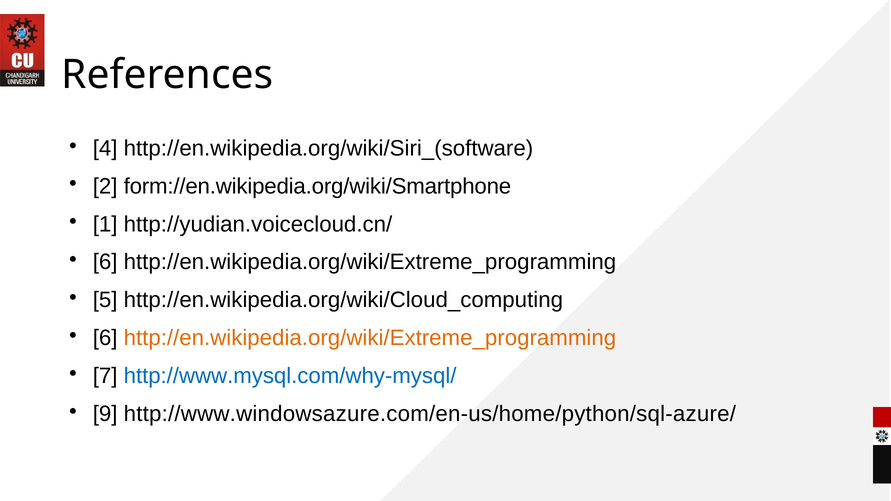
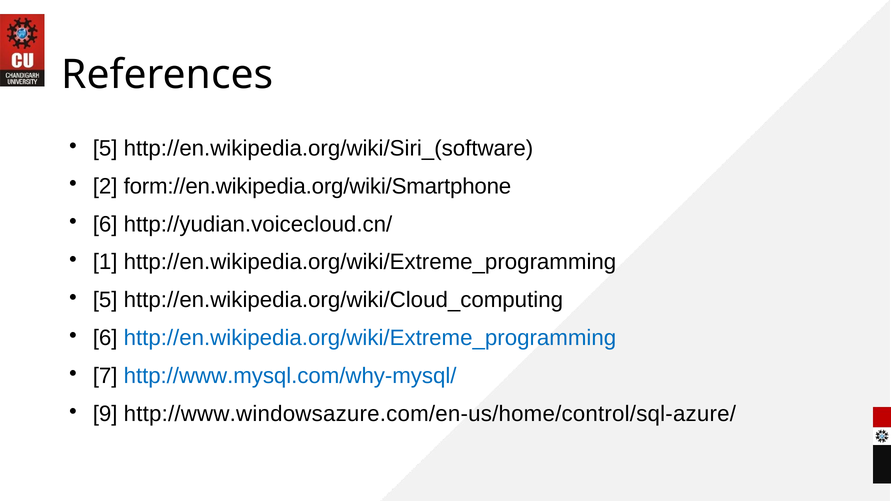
4 at (105, 148): 4 -> 5
1 at (105, 224): 1 -> 6
6 at (105, 262): 6 -> 1
http://en.wikipedia.org/wiki/Extreme_programming at (370, 338) colour: orange -> blue
http://www.windowsazure.com/en-us/home/python/sql-azure/: http://www.windowsazure.com/en-us/home/python/sql-azure/ -> http://www.windowsazure.com/en-us/home/control/sql-azure/
